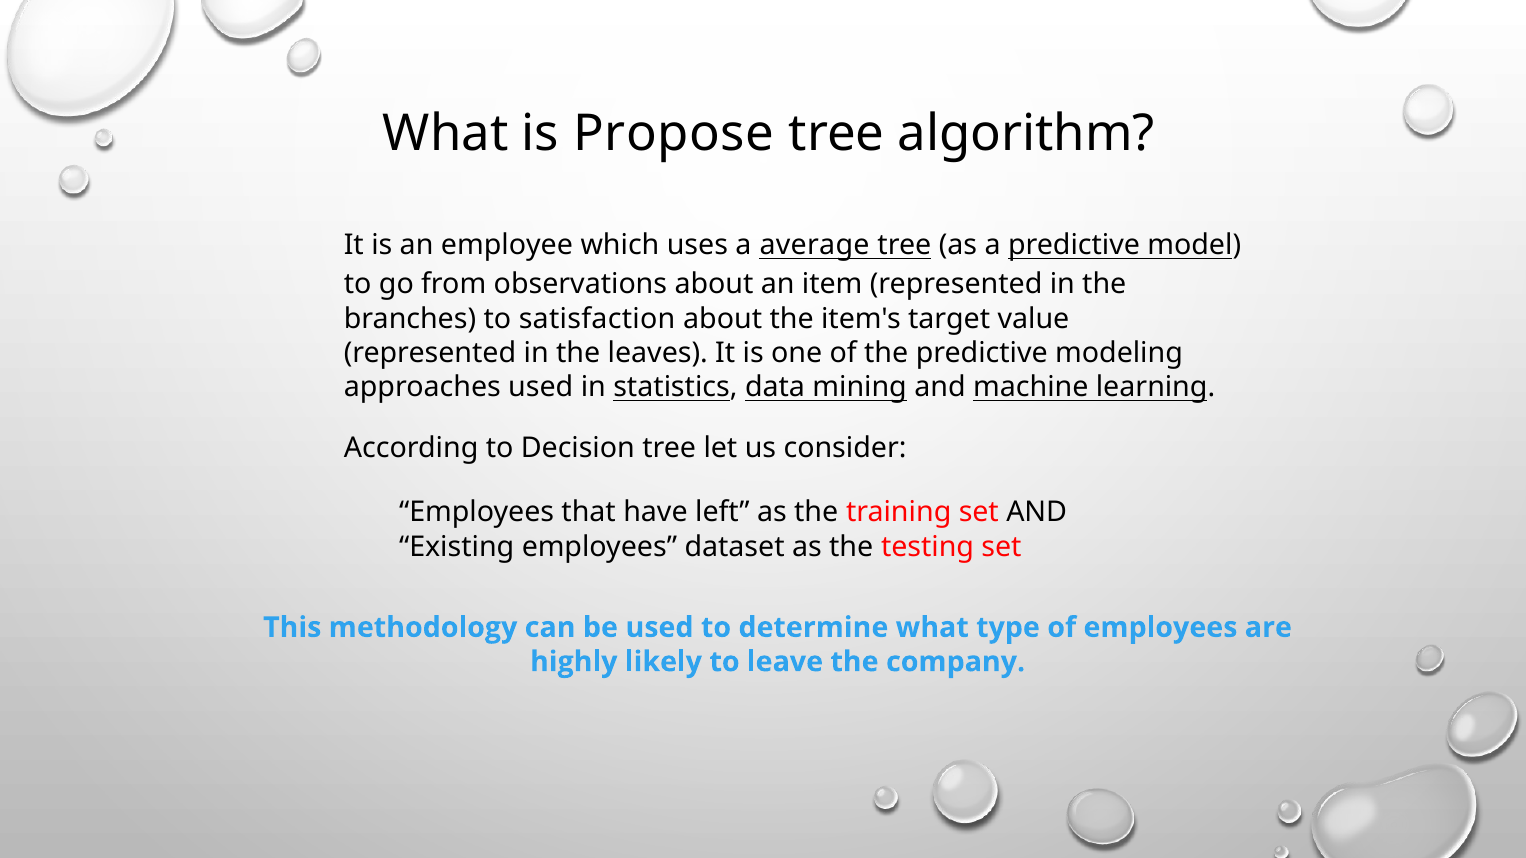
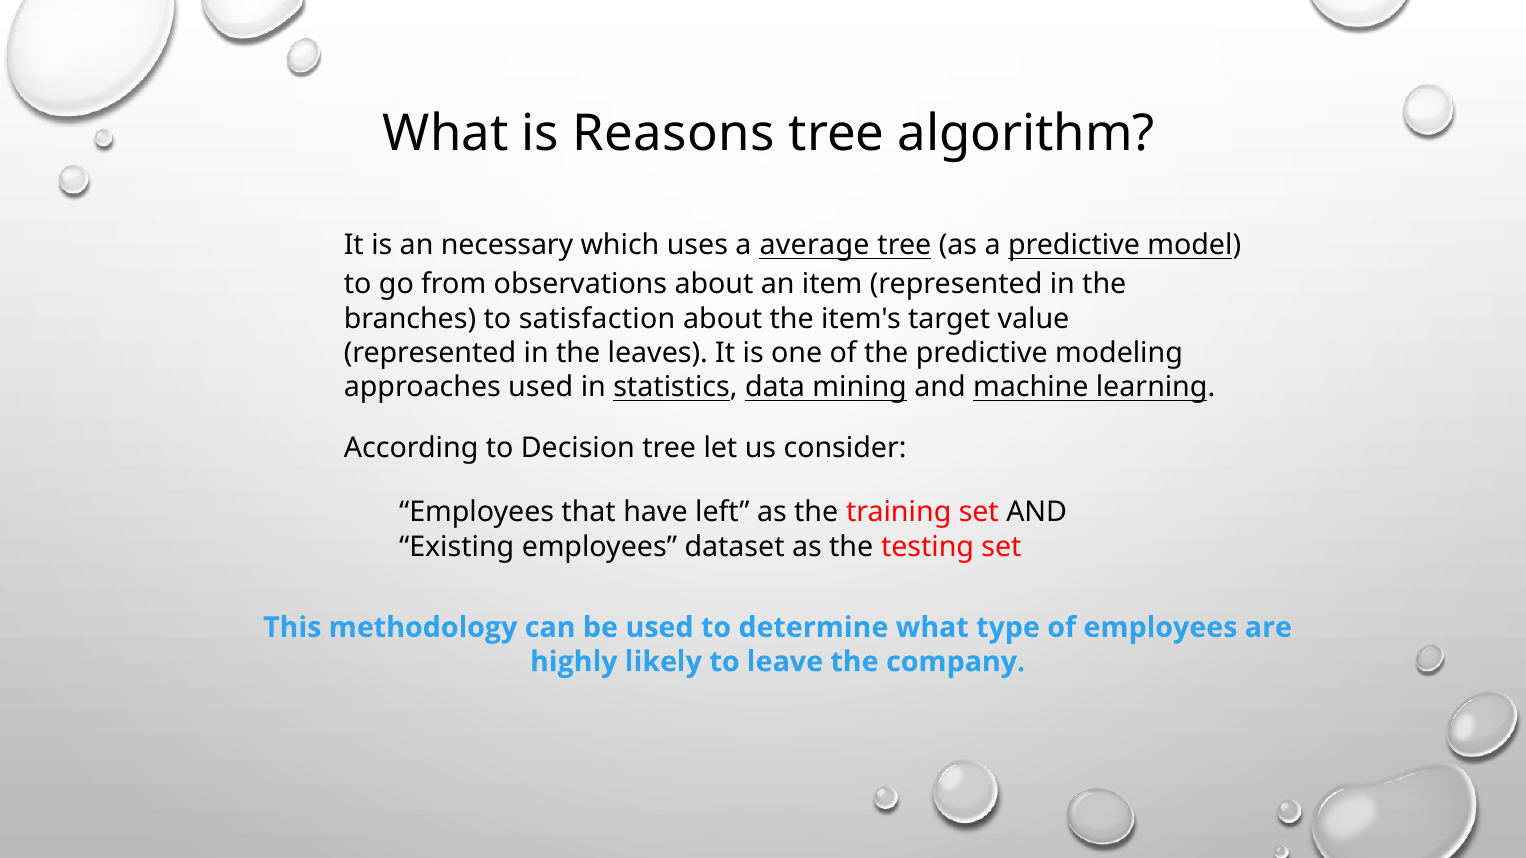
Propose: Propose -> Reasons
employee: employee -> necessary
